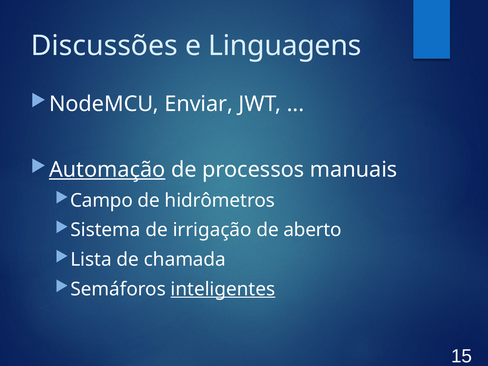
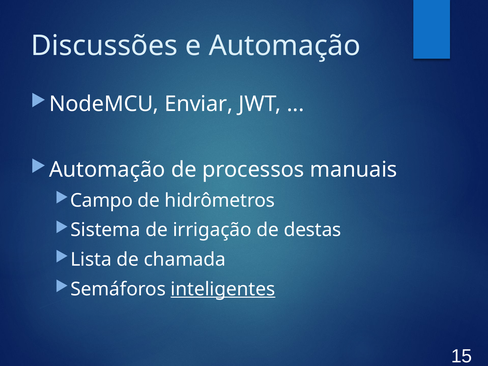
e Linguagens: Linguagens -> Automação
Automação at (107, 170) underline: present -> none
aberto: aberto -> destas
